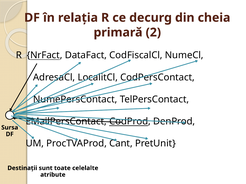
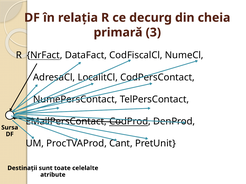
2: 2 -> 3
